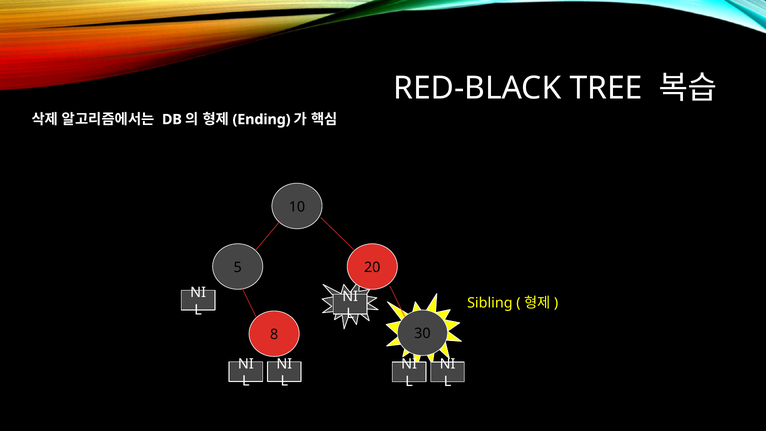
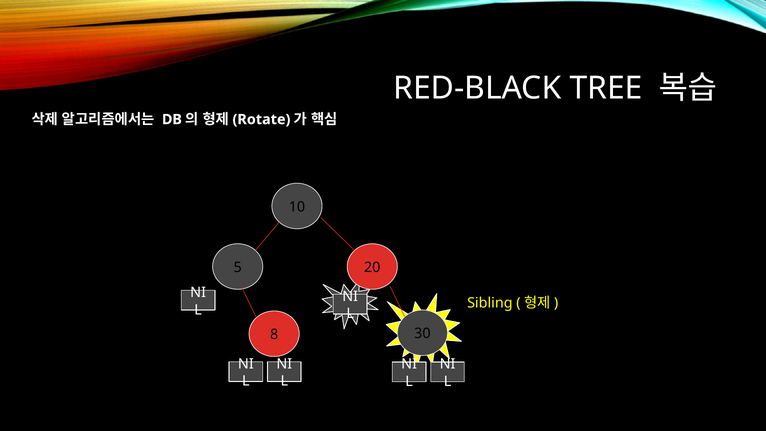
Ending: Ending -> Rotate
